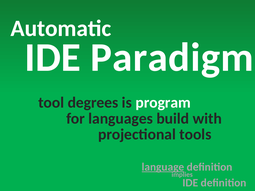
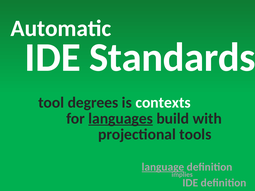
Paradigm: Paradigm -> Standards
program: program -> contexts
languages underline: none -> present
